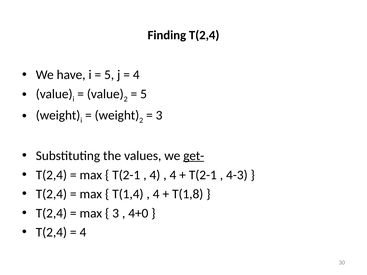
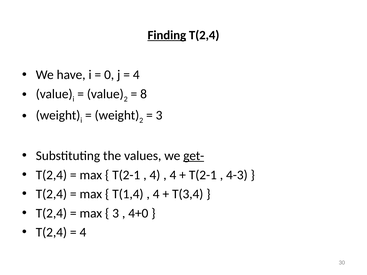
Finding underline: none -> present
5 at (109, 75): 5 -> 0
5 at (144, 94): 5 -> 8
T(1,8: T(1,8 -> T(3,4
